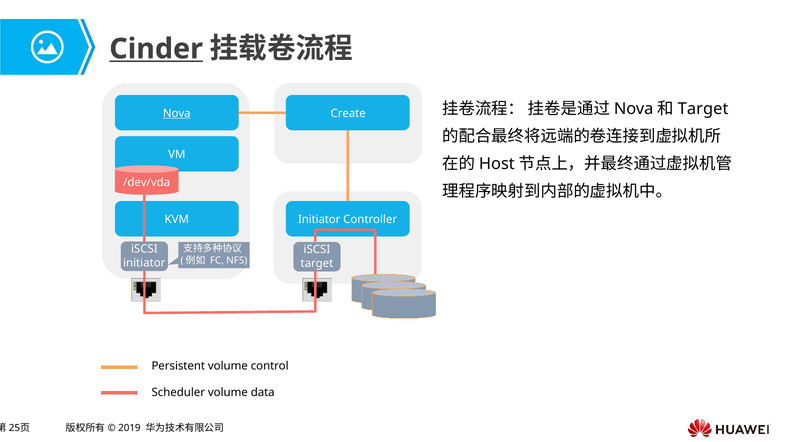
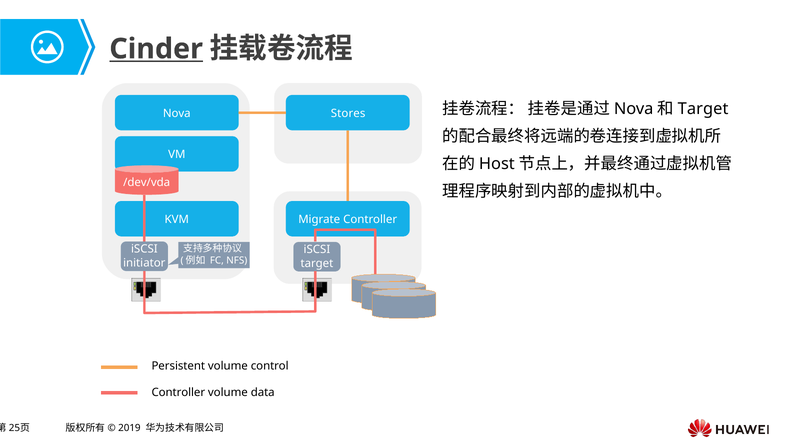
Nova at (177, 113) underline: present -> none
Create: Create -> Stores
Initiator at (319, 220): Initiator -> Migrate
Scheduler at (178, 393): Scheduler -> Controller
